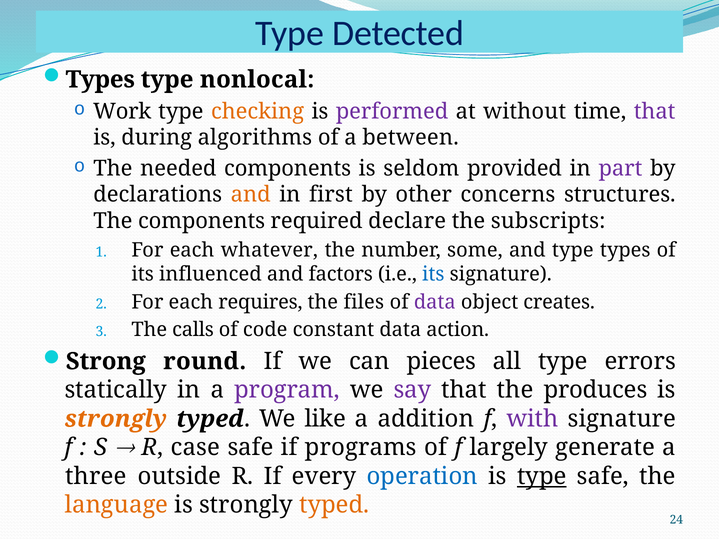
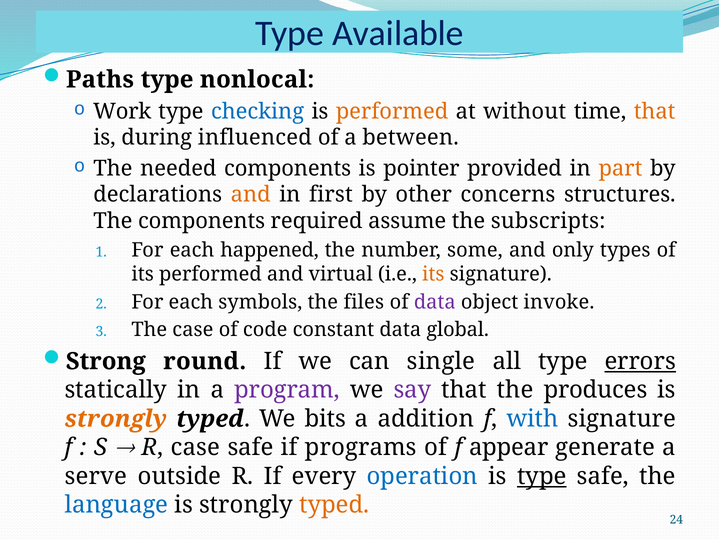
Detected: Detected -> Available
Types at (100, 80): Types -> Paths
checking colour: orange -> blue
performed at (392, 111) colour: purple -> orange
that at (655, 111) colour: purple -> orange
algorithms: algorithms -> influenced
seldom: seldom -> pointer
part colour: purple -> orange
declare: declare -> assume
whatever: whatever -> happened
and type: type -> only
its influenced: influenced -> performed
factors: factors -> virtual
its at (433, 274) colour: blue -> orange
requires: requires -> symbols
creates: creates -> invoke
The calls: calls -> case
action: action -> global
pieces: pieces -> single
errors underline: none -> present
like: like -> bits
with colour: purple -> blue
largely: largely -> appear
three: three -> serve
language colour: orange -> blue
